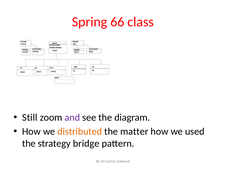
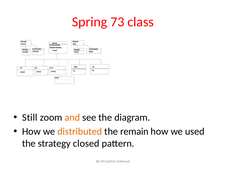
66: 66 -> 73
and colour: purple -> orange
matter: matter -> remain
bridge: bridge -> closed
